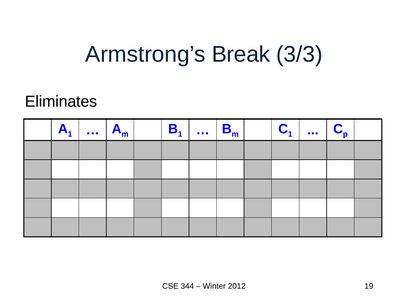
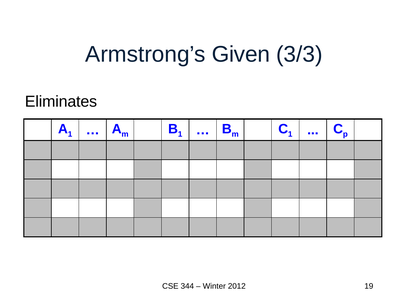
Break: Break -> Given
